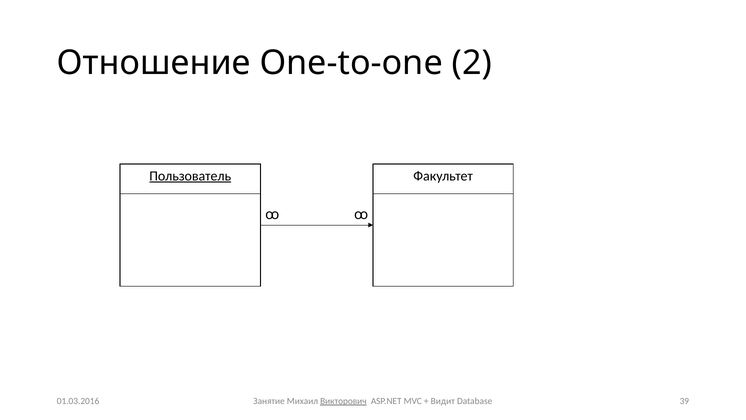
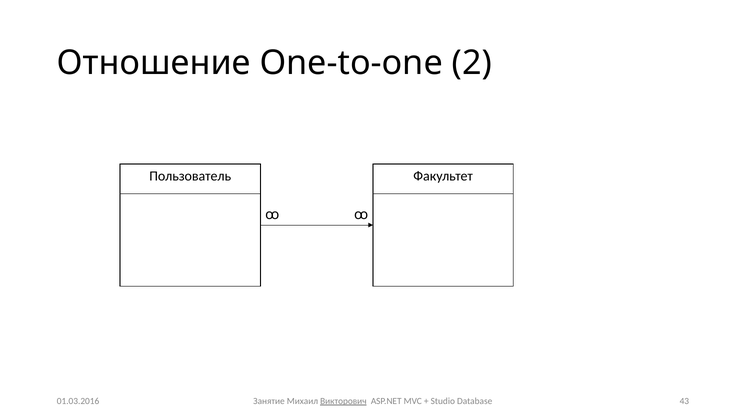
Пользователь underline: present -> none
Видит: Видит -> Studio
39: 39 -> 43
